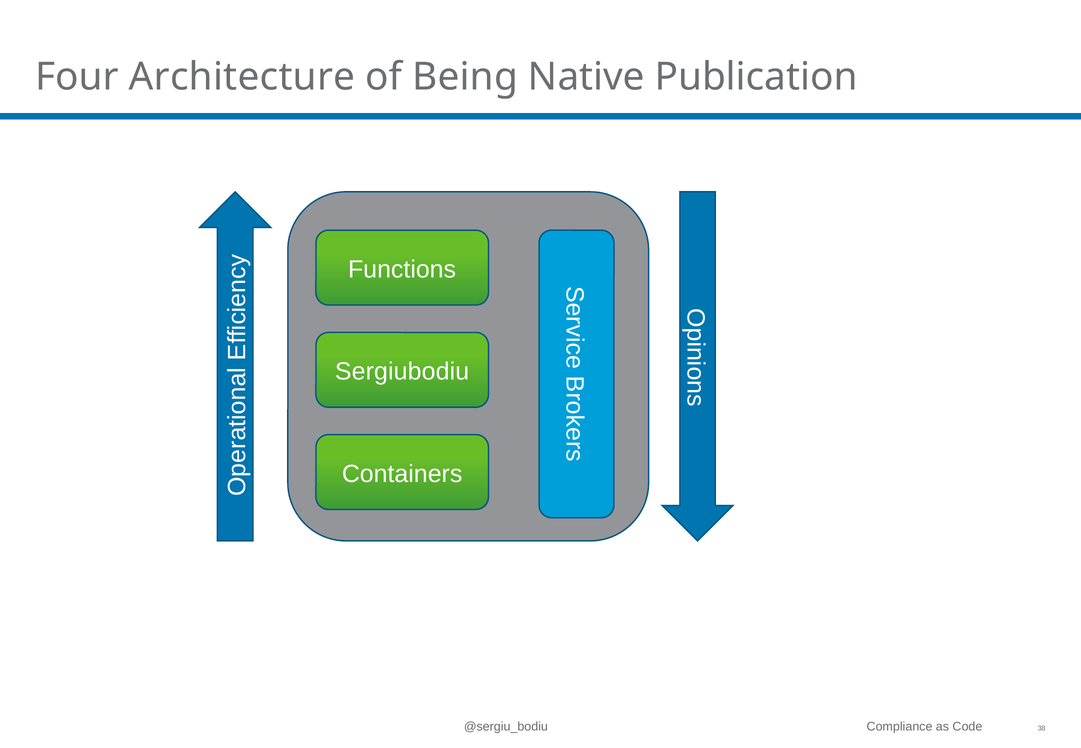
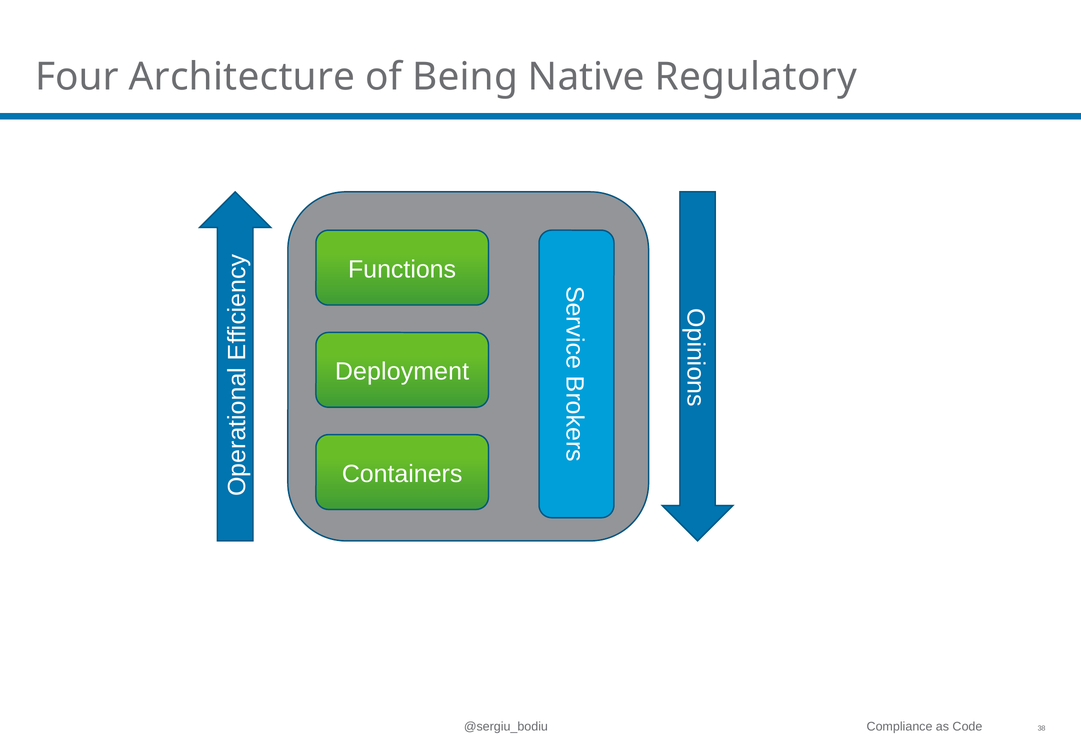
Publication: Publication -> Regulatory
Sergiubodiu: Sergiubodiu -> Deployment
